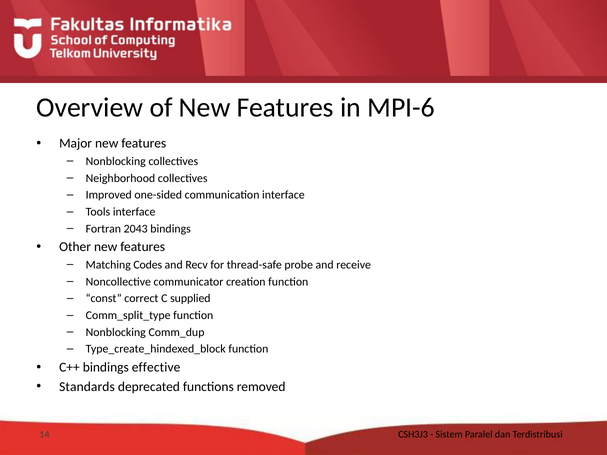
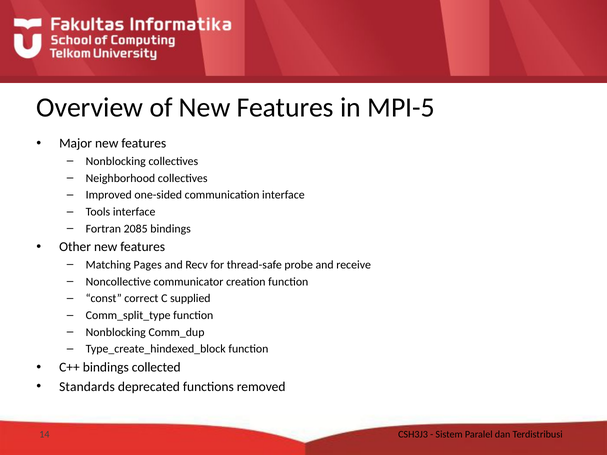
MPI-6: MPI-6 -> MPI-5
2043: 2043 -> 2085
Codes: Codes -> Pages
effective: effective -> collected
